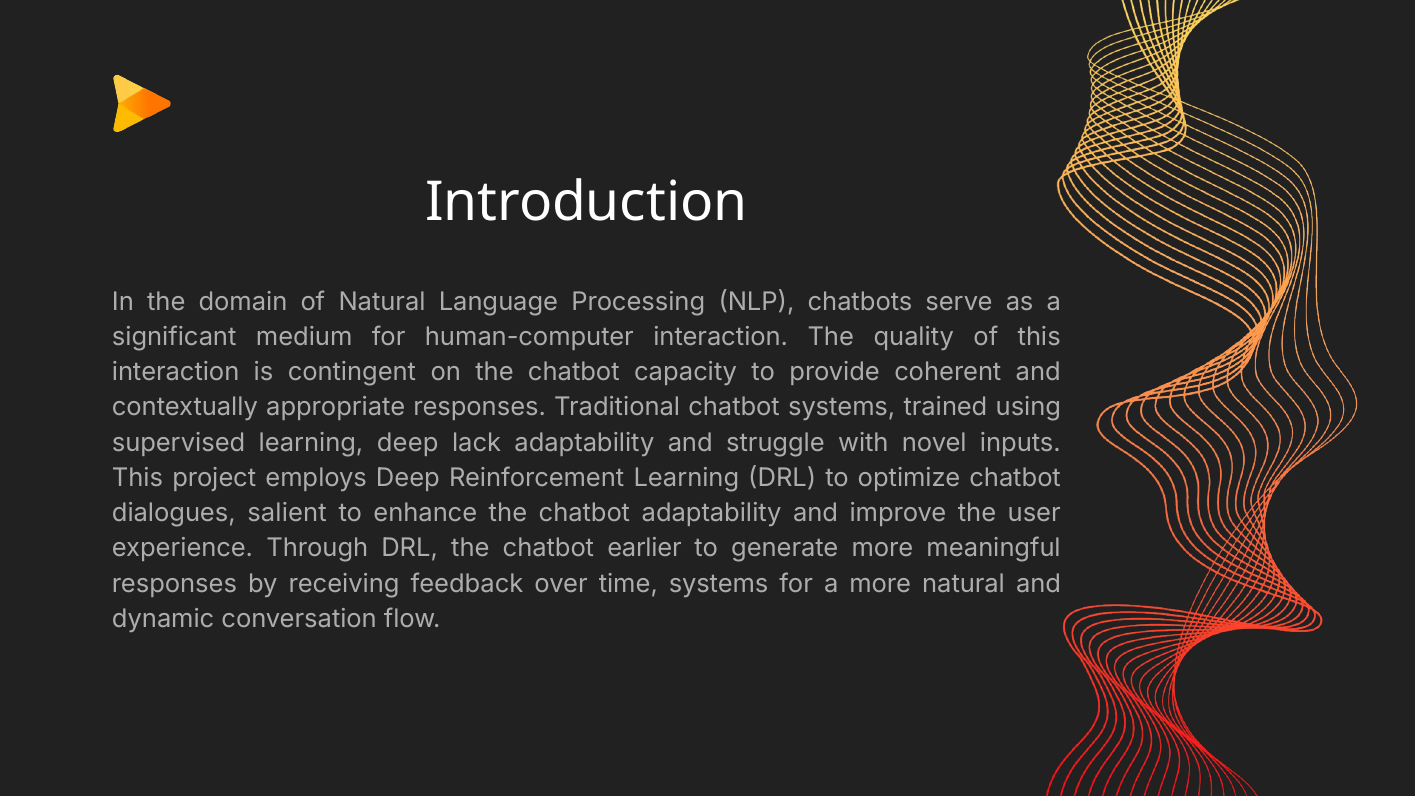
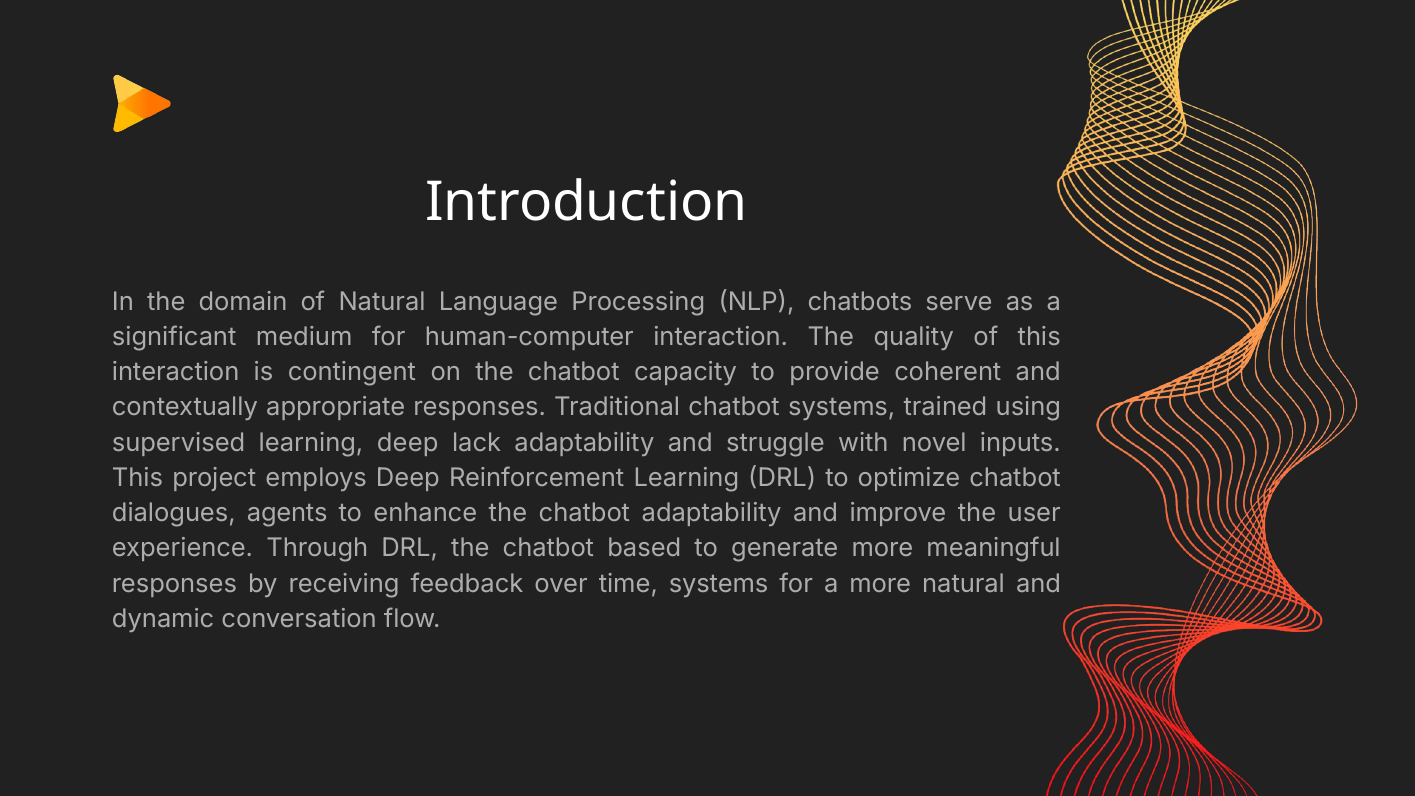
salient: salient -> agents
earlier: earlier -> based
